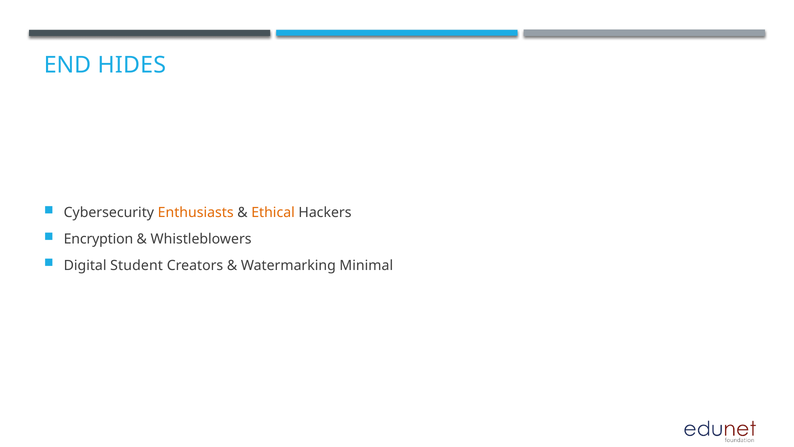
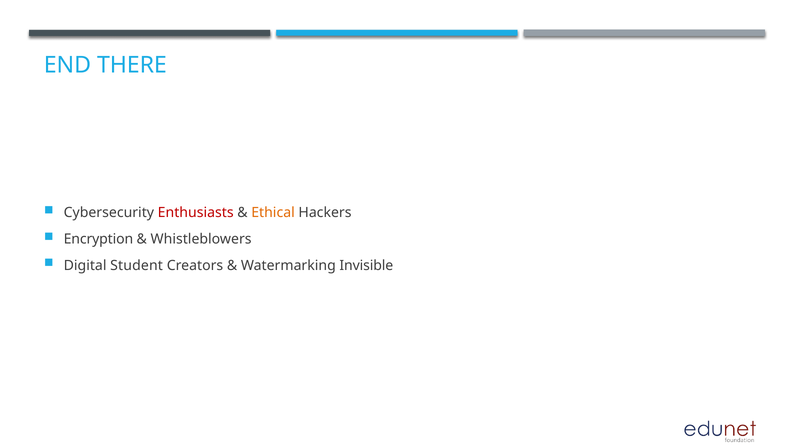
HIDES: HIDES -> THERE
Enthusiasts colour: orange -> red
Minimal: Minimal -> Invisible
